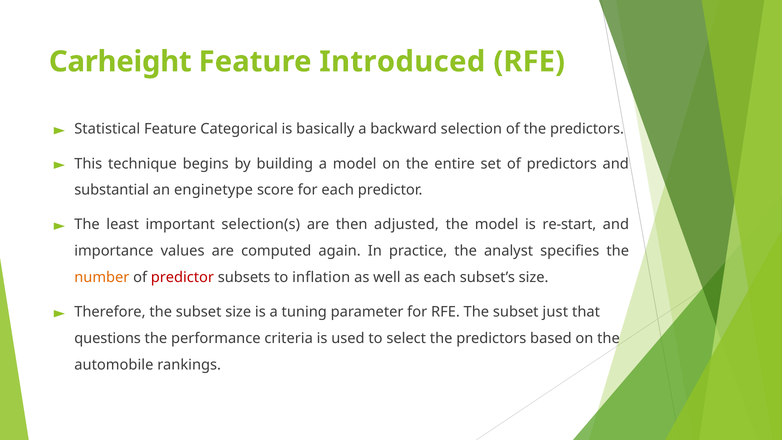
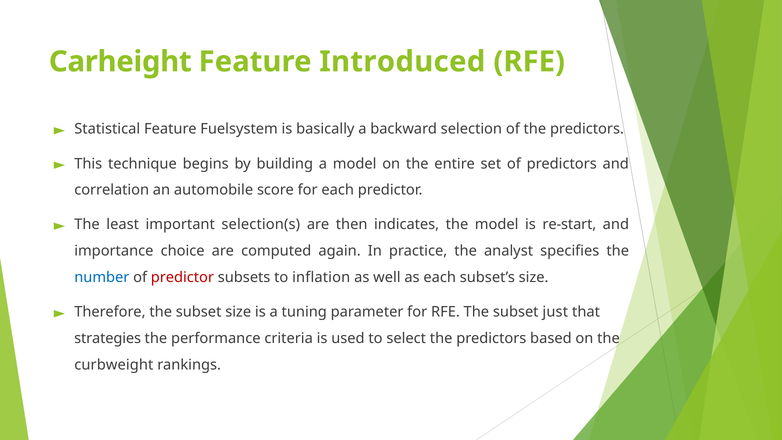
Categorical: Categorical -> Fuelsystem
substantial: substantial -> correlation
enginetype: enginetype -> automobile
adjusted: adjusted -> indicates
values: values -> choice
number colour: orange -> blue
questions: questions -> strategies
automobile: automobile -> curbweight
